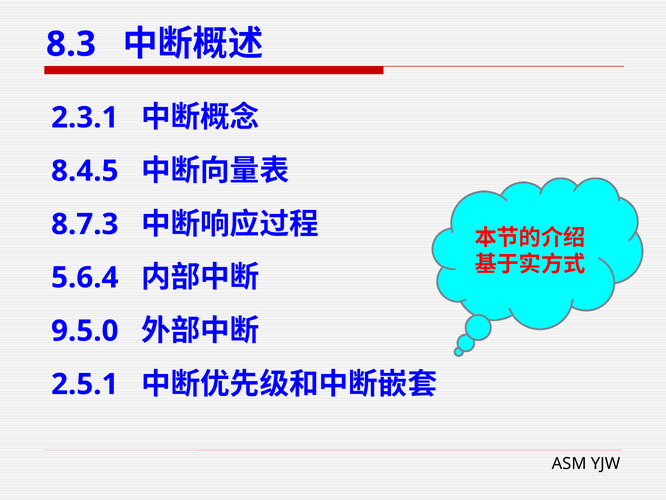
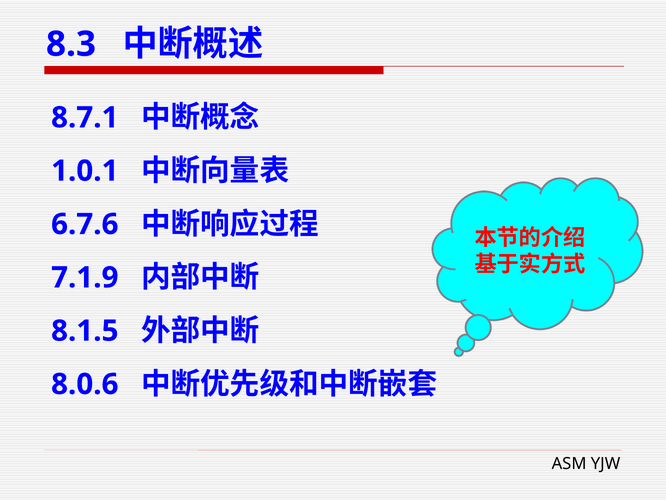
2.3.1: 2.3.1 -> 8.7.1
8.4.5: 8.4.5 -> 1.0.1
8.7.3: 8.7.3 -> 6.7.6
5.6.4: 5.6.4 -> 7.1.9
9.5.0: 9.5.0 -> 8.1.5
2.5.1: 2.5.1 -> 8.0.6
